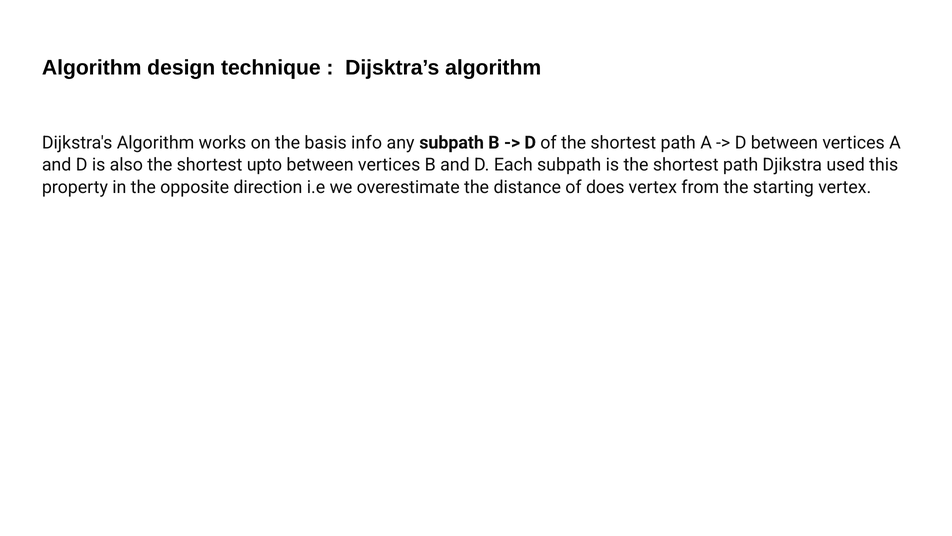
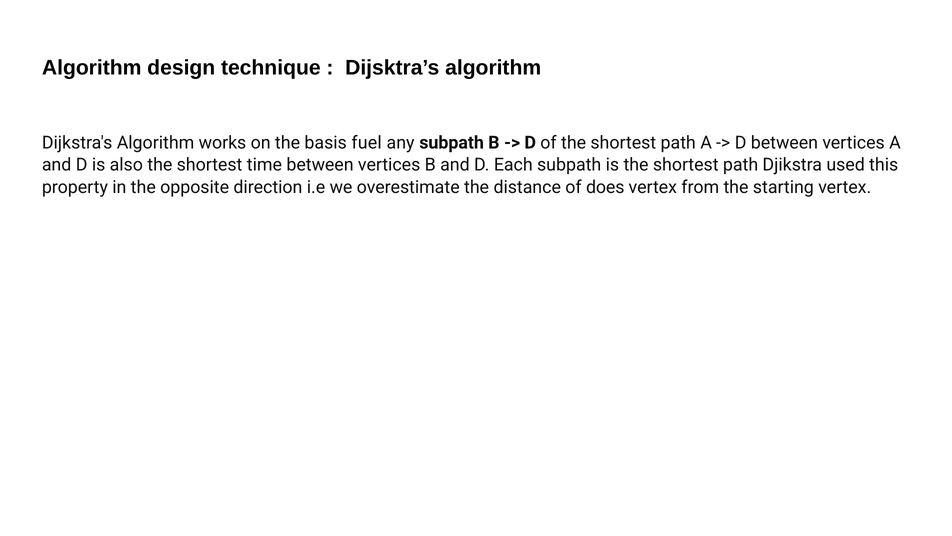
info: info -> fuel
upto: upto -> time
